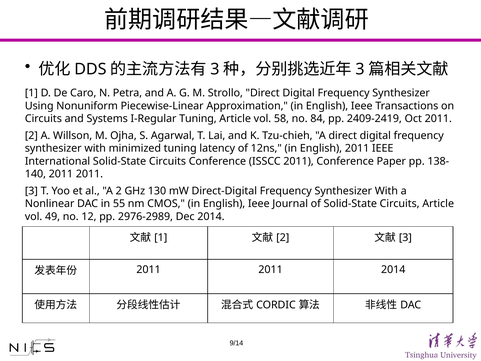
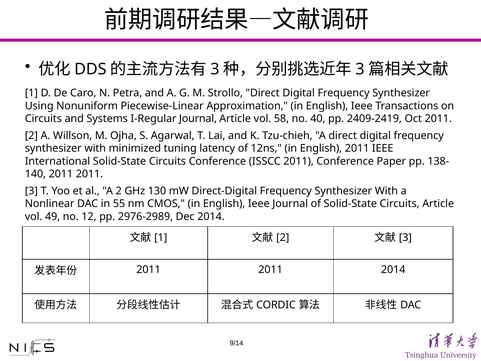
I-Regular Tuning: Tuning -> Journal
84: 84 -> 40
